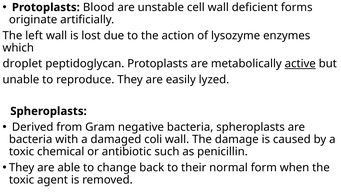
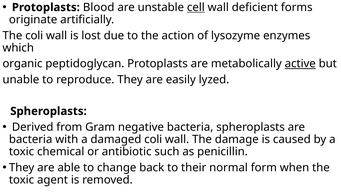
cell underline: none -> present
The left: left -> coli
droplet: droplet -> organic
